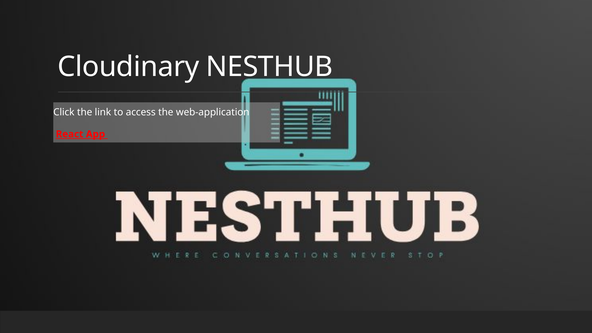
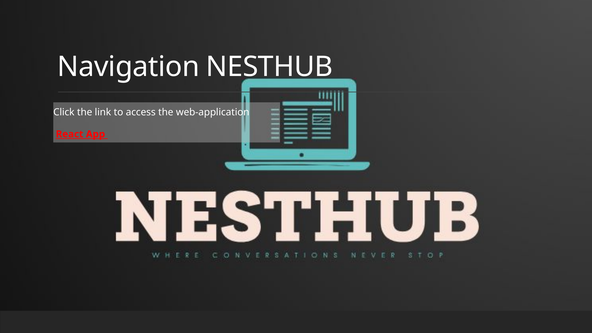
Cloudinary: Cloudinary -> Navigation
